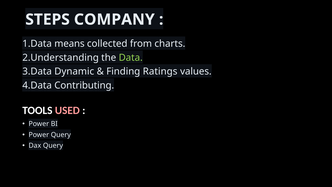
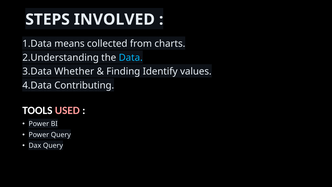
COMPANY: COMPANY -> INVOLVED
Data colour: light green -> light blue
Dynamic: Dynamic -> Whether
Ratings: Ratings -> Identify
